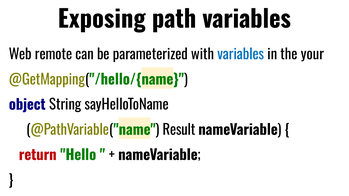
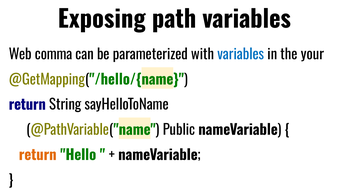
remote: remote -> comma
object at (27, 105): object -> return
Result: Result -> Public
return at (38, 155) colour: red -> orange
